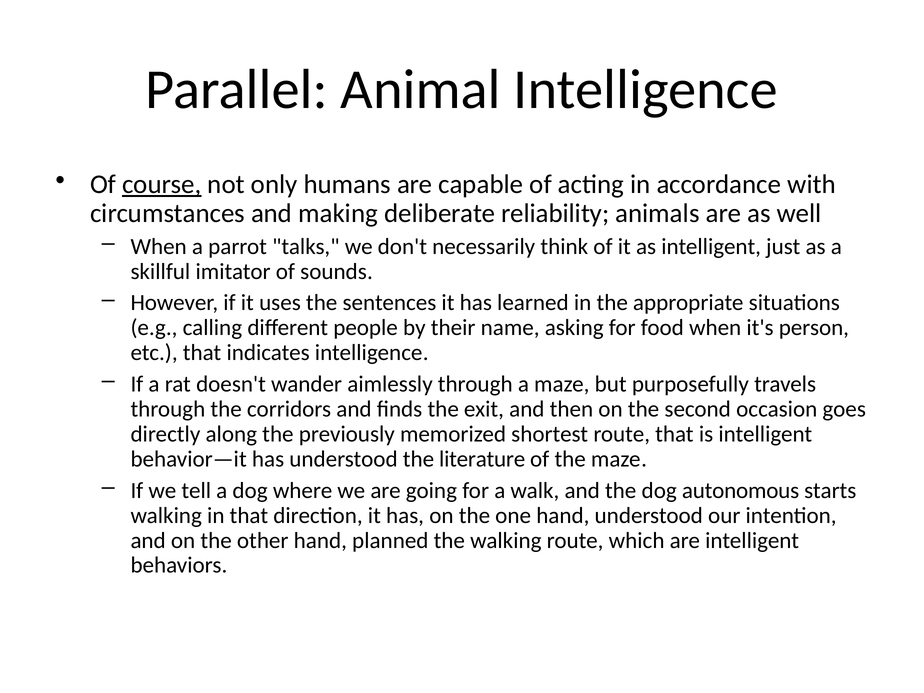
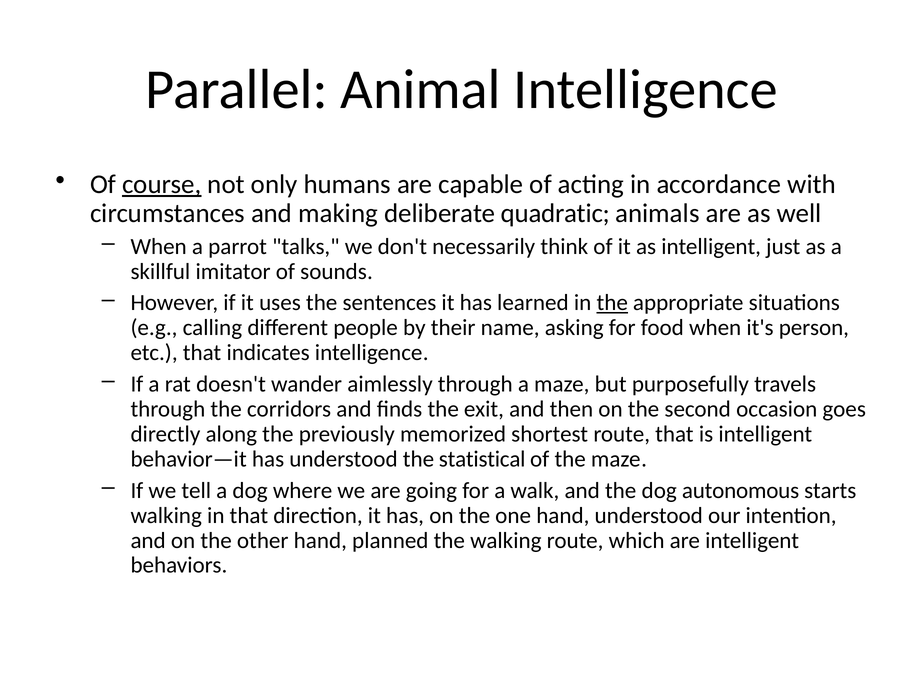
reliability: reliability -> quadratic
the at (612, 303) underline: none -> present
literature: literature -> statistical
